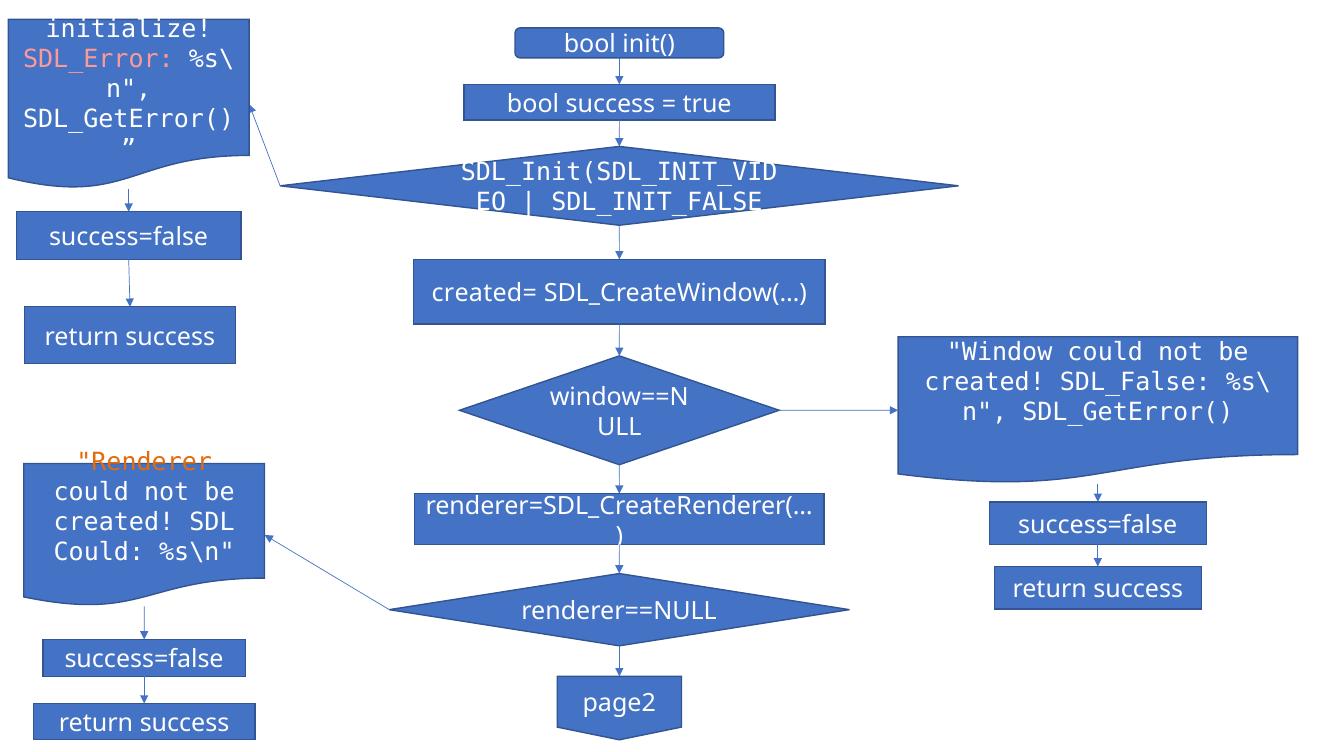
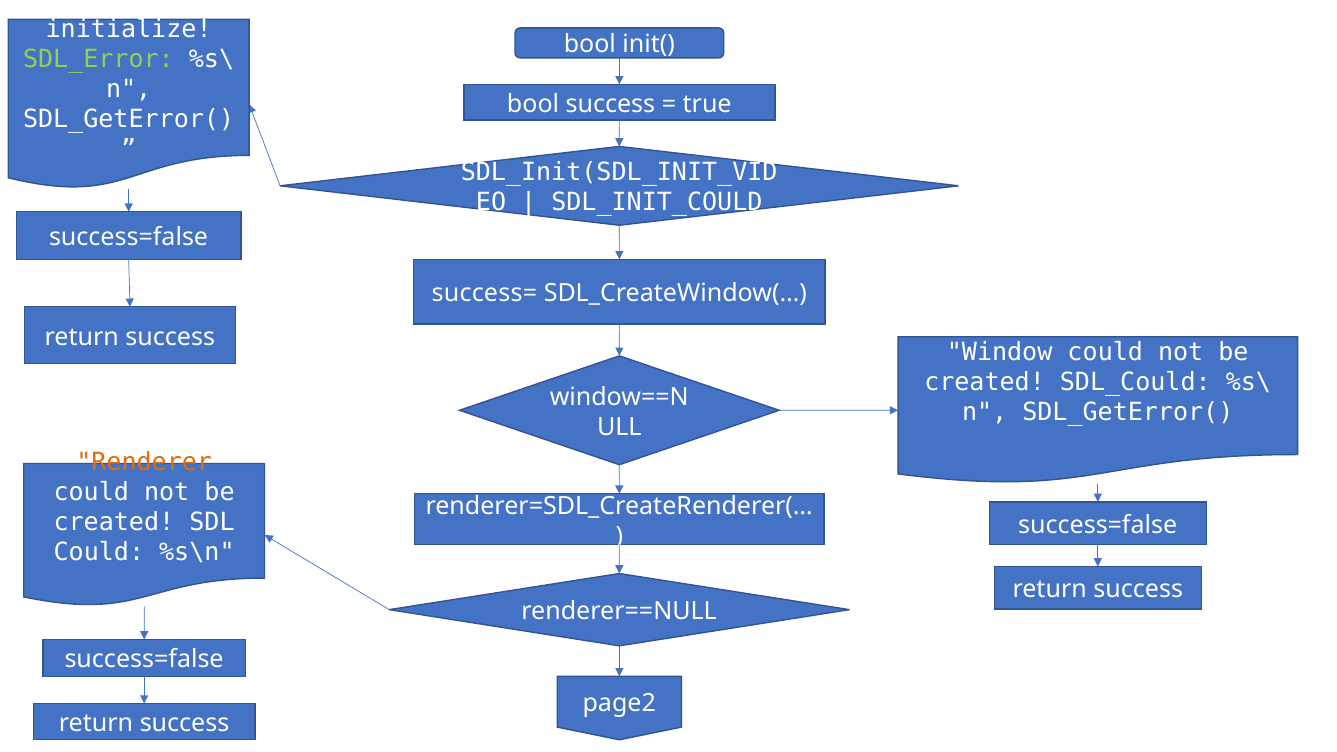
SDL_Error colour: pink -> light green
SDL_INIT_FALSE: SDL_INIT_FALSE -> SDL_INIT_COULD
created=: created= -> success=
SDL_False: SDL_False -> SDL_Could
